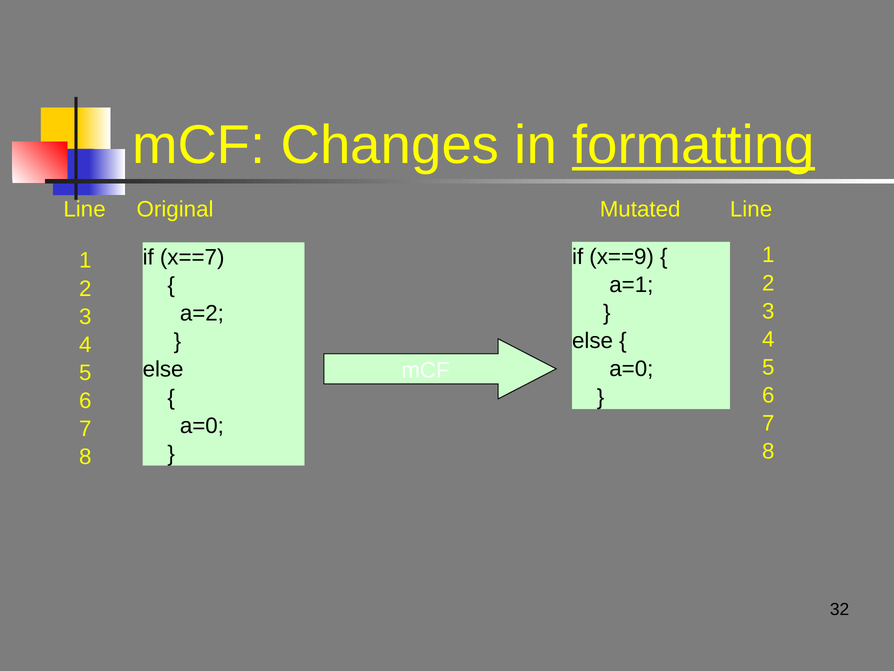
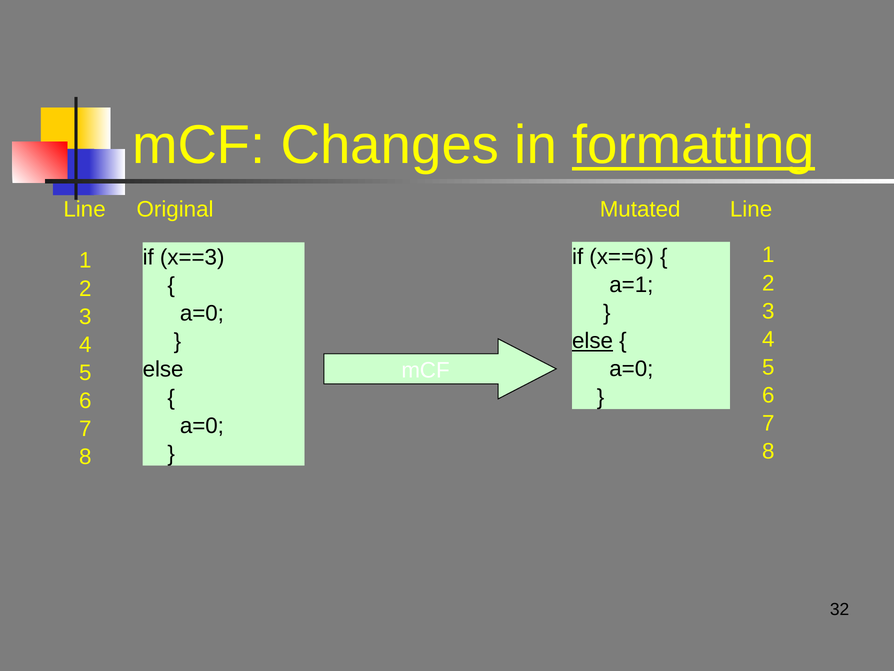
x==9: x==9 -> x==6
x==7: x==7 -> x==3
a=2 at (202, 313): a=2 -> a=0
else at (593, 341) underline: none -> present
